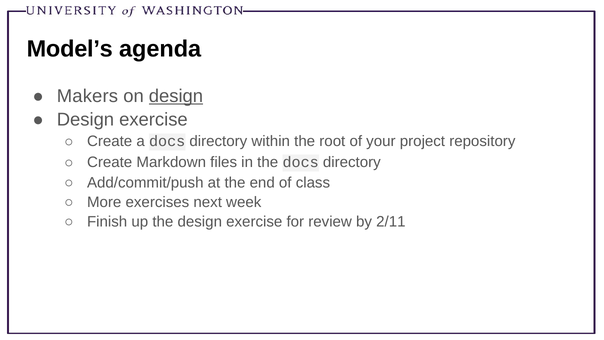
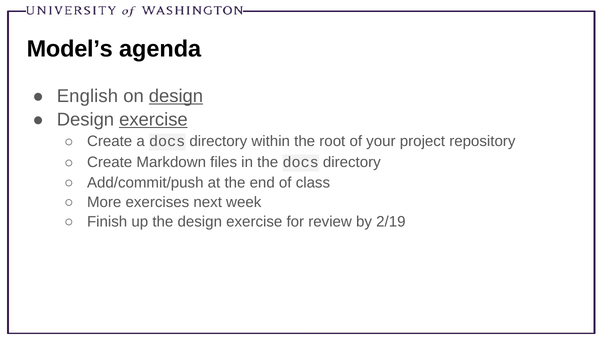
Makers: Makers -> English
exercise at (153, 120) underline: none -> present
2/11: 2/11 -> 2/19
